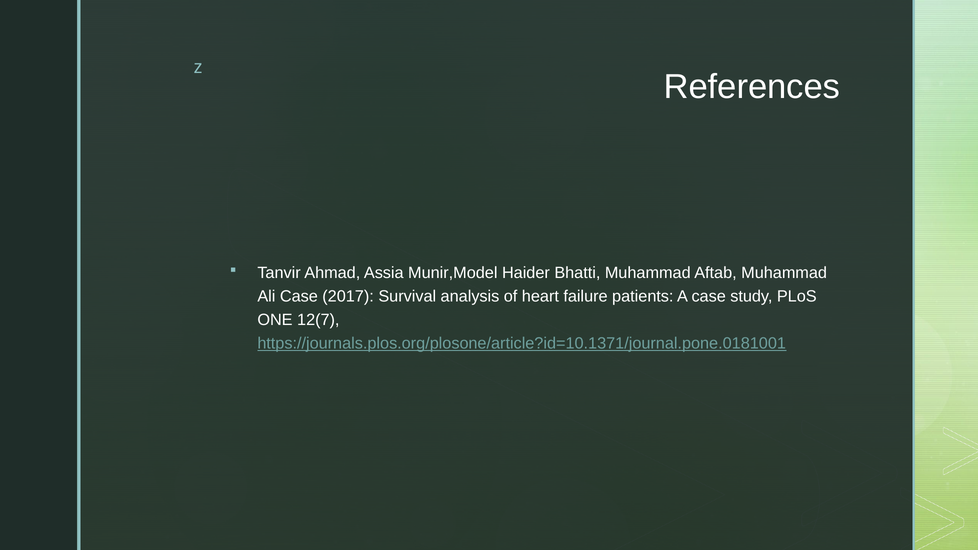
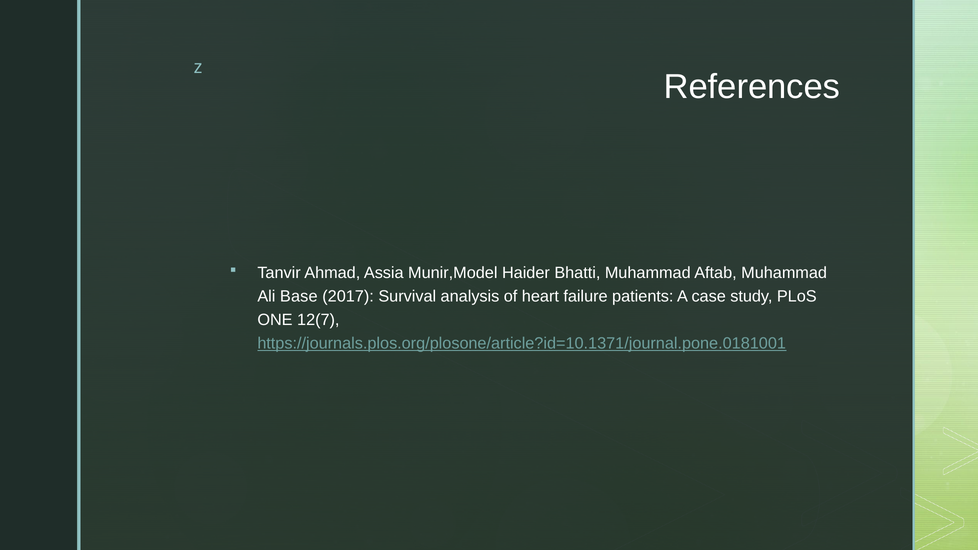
Ali Case: Case -> Base
